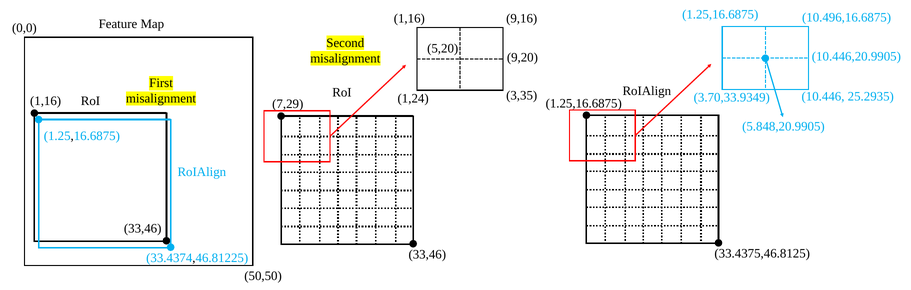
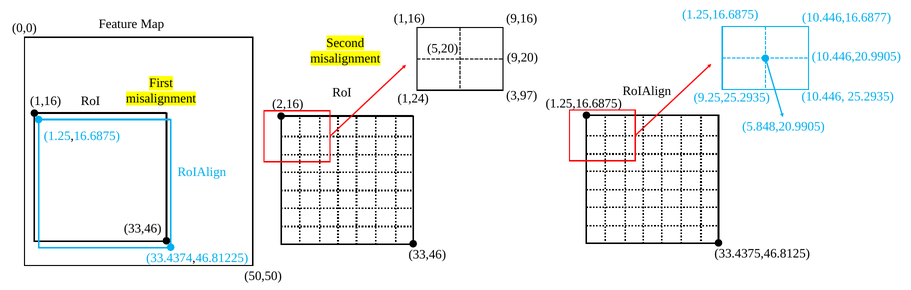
10.496,16.6875: 10.496,16.6875 -> 10.446,16.6877
3.70,33.9349: 3.70,33.9349 -> 9.25,25.2935
3,35: 3,35 -> 3,97
7,29: 7,29 -> 2,16
